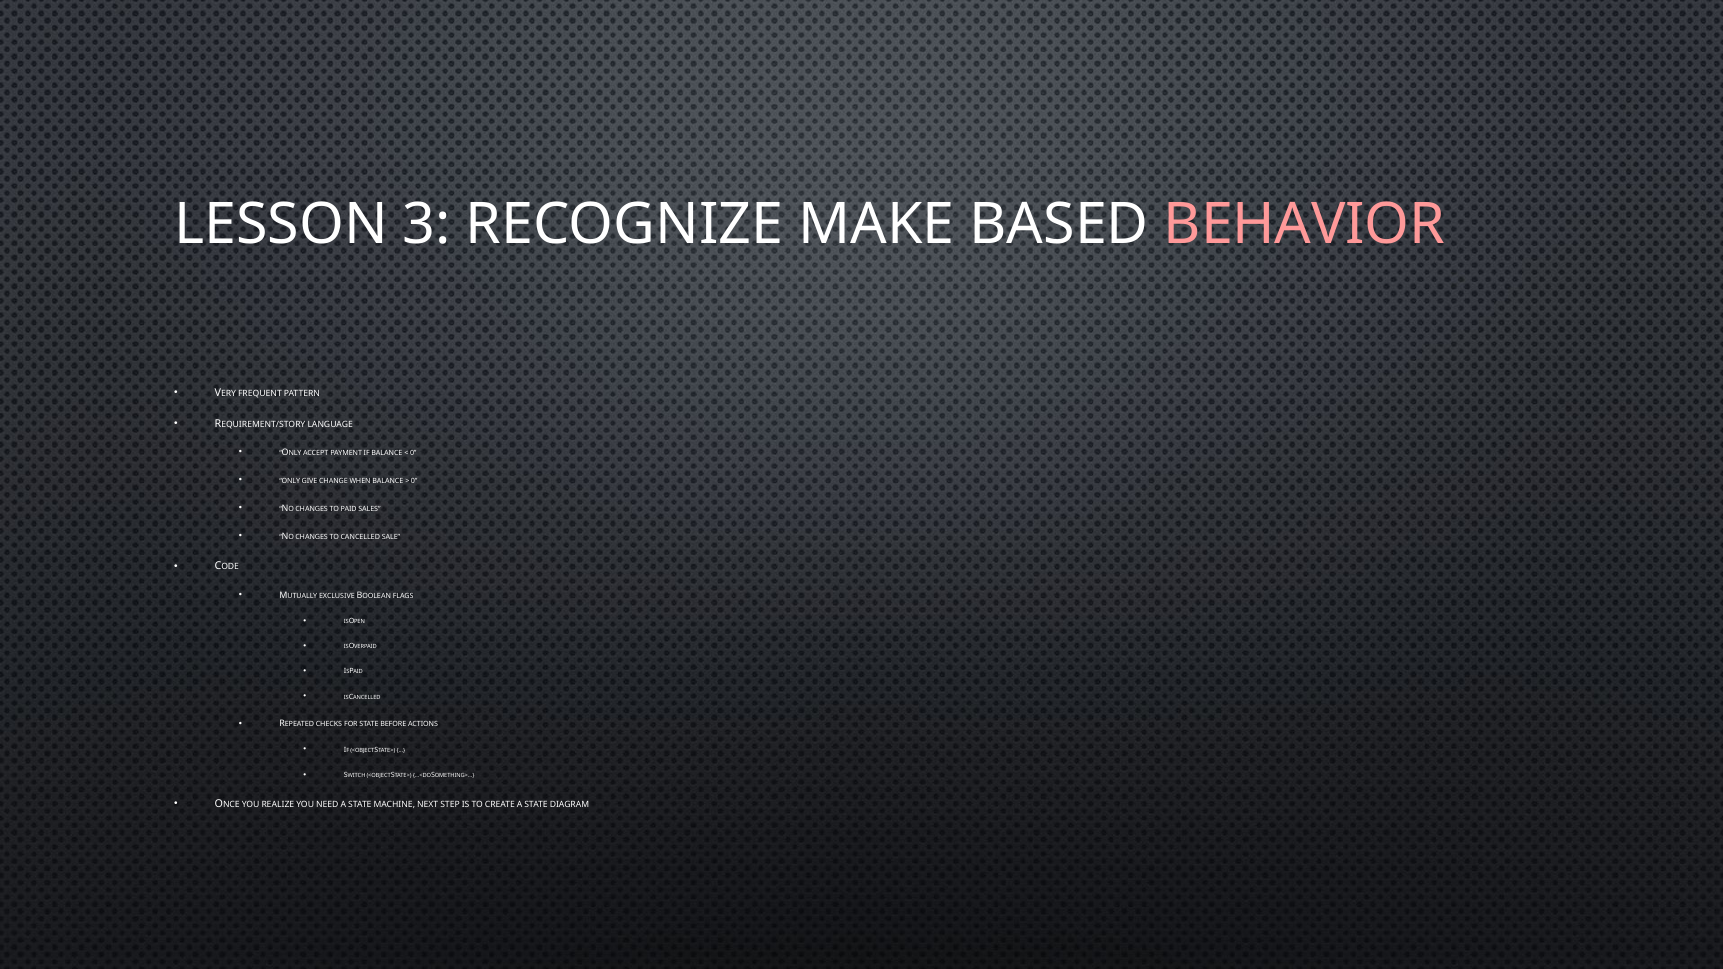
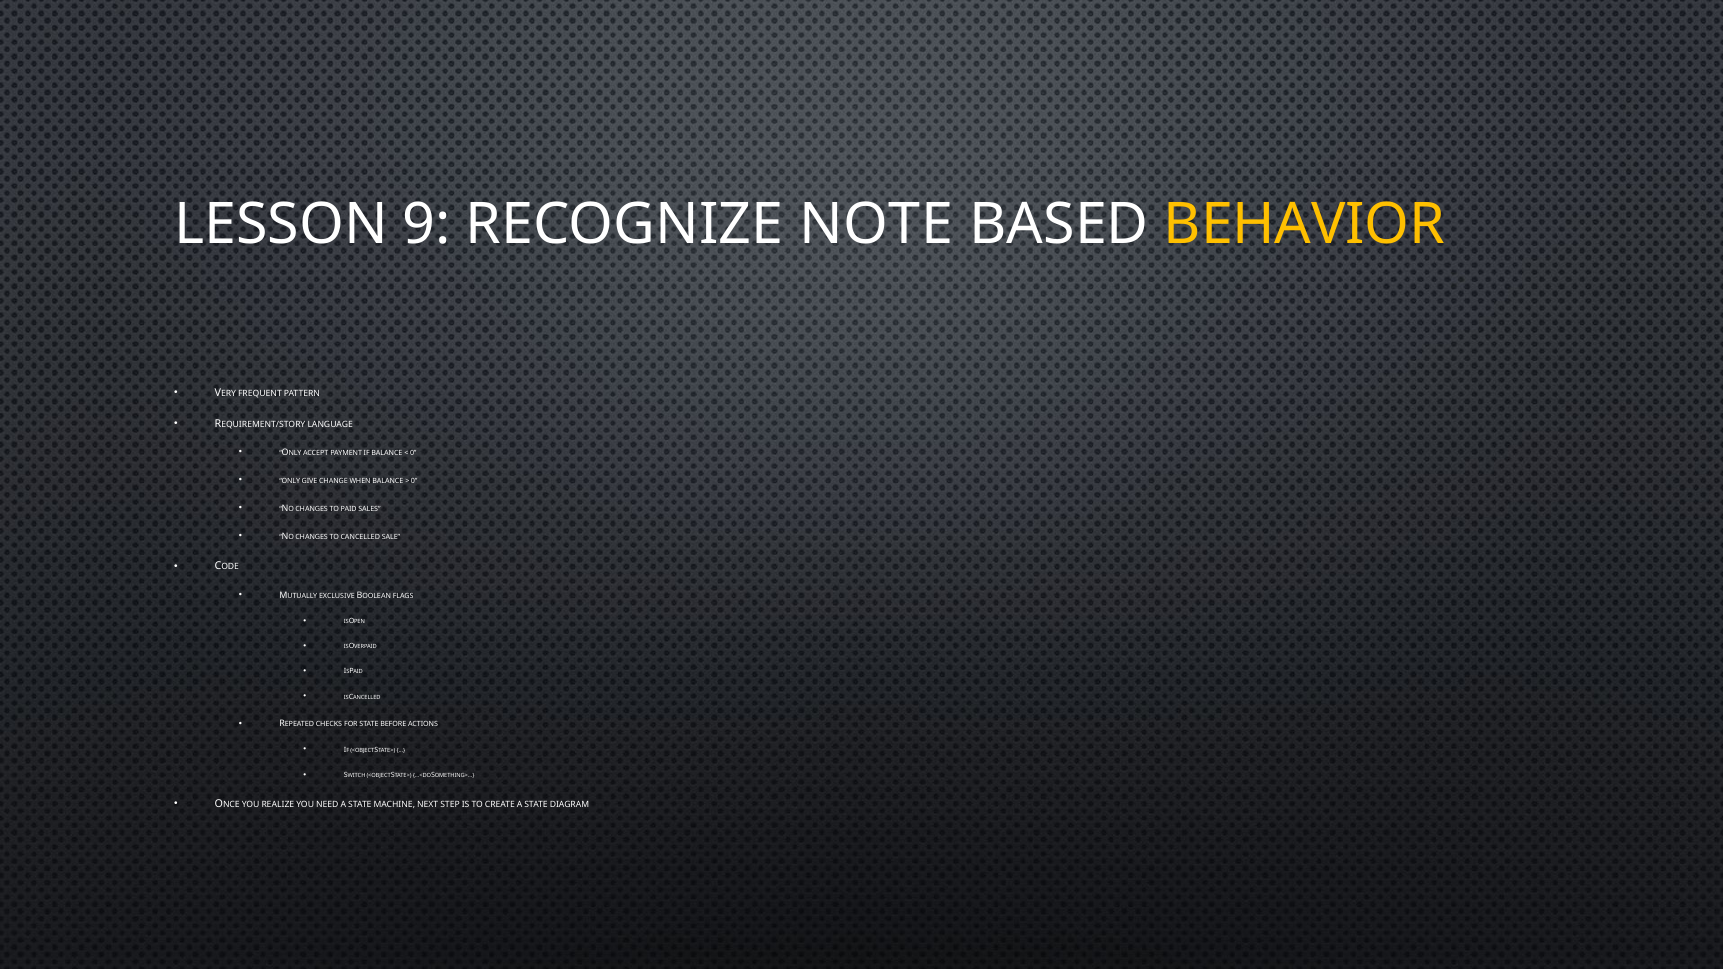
3: 3 -> 9
MAKE: MAKE -> NOTE
BEHAVIOR colour: pink -> yellow
